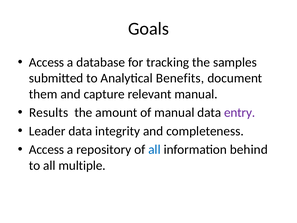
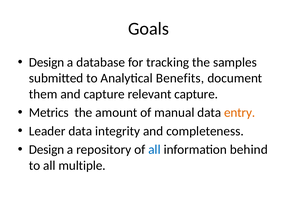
Access at (47, 62): Access -> Design
relevant manual: manual -> capture
Results: Results -> Metrics
entry colour: purple -> orange
Access at (47, 149): Access -> Design
